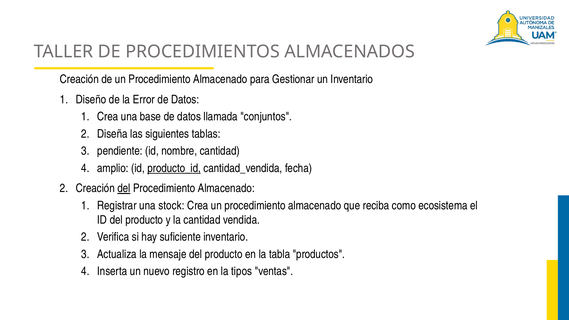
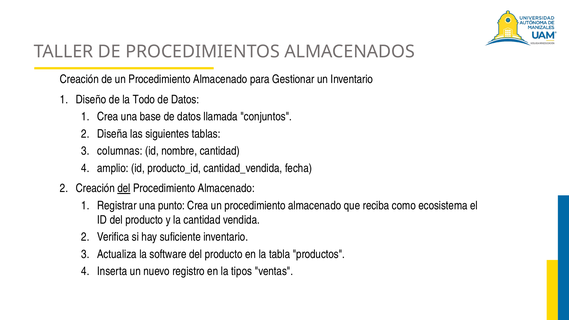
Error: Error -> Todo
pendiente: pendiente -> columnas
producto_id underline: present -> none
stock: stock -> punto
mensaje: mensaje -> software
